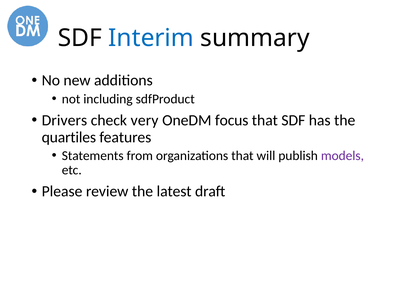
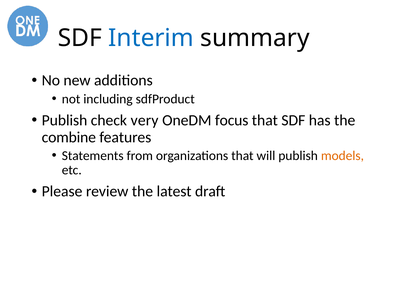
Drivers at (64, 120): Drivers -> Publish
quartiles: quartiles -> combine
models colour: purple -> orange
